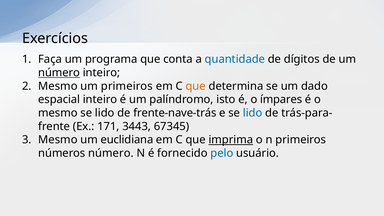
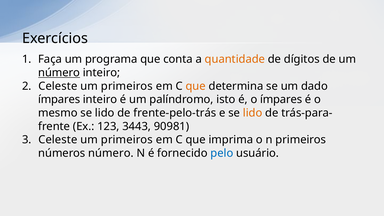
quantidade colour: blue -> orange
Mesmo at (58, 86): Mesmo -> Celeste
espacial at (59, 100): espacial -> ímpares
frente-nave-trás: frente-nave-trás -> frente-pelo-trás
lido at (253, 113) colour: blue -> orange
171: 171 -> 123
67345: 67345 -> 90981
Mesmo at (58, 140): Mesmo -> Celeste
euclidiana at (127, 140): euclidiana -> primeiros
imprima underline: present -> none
